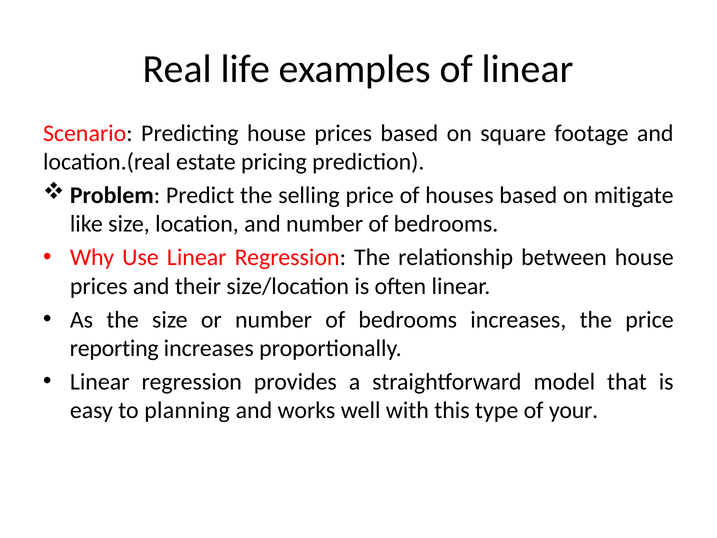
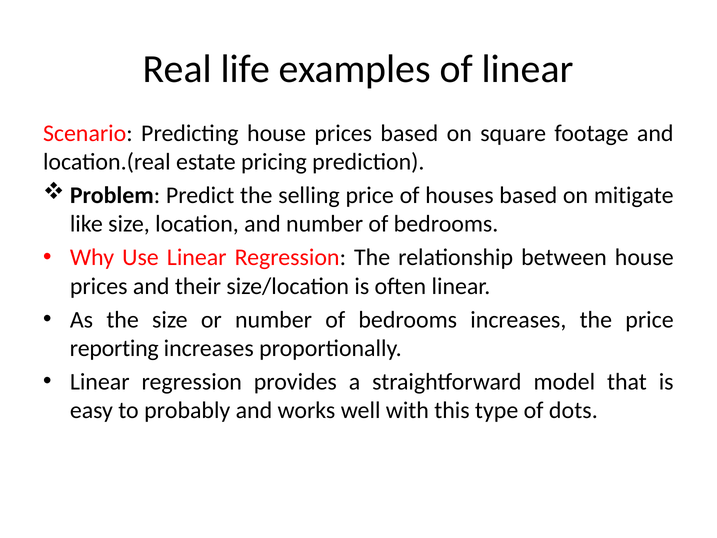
planning: planning -> probably
your: your -> dots
